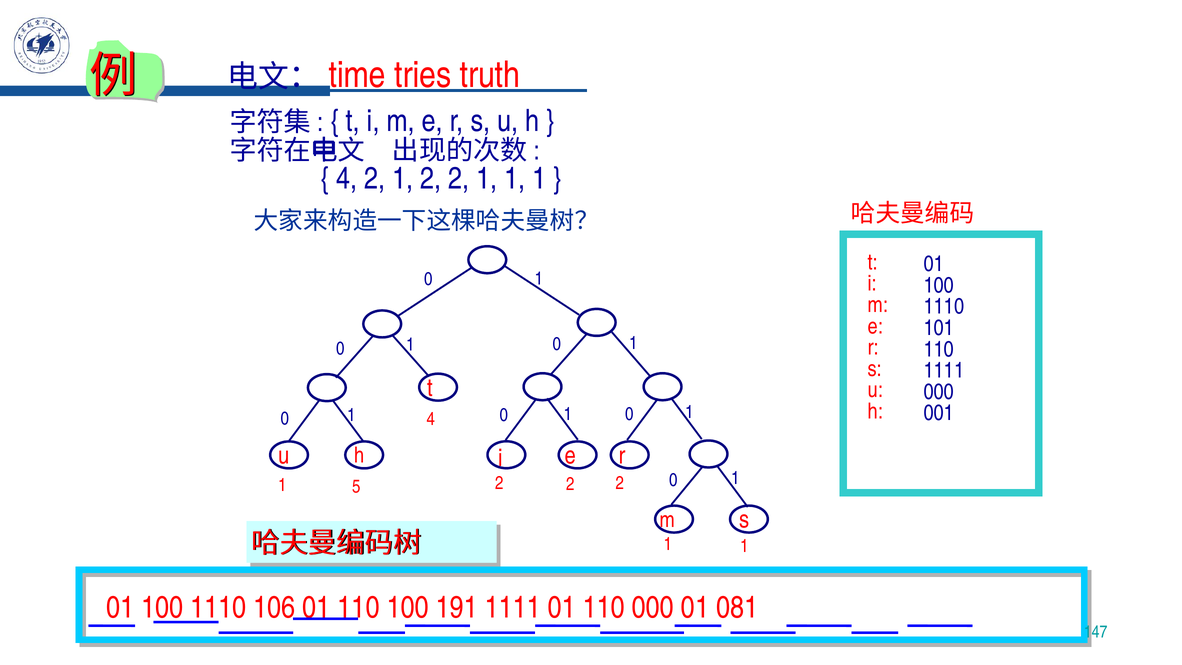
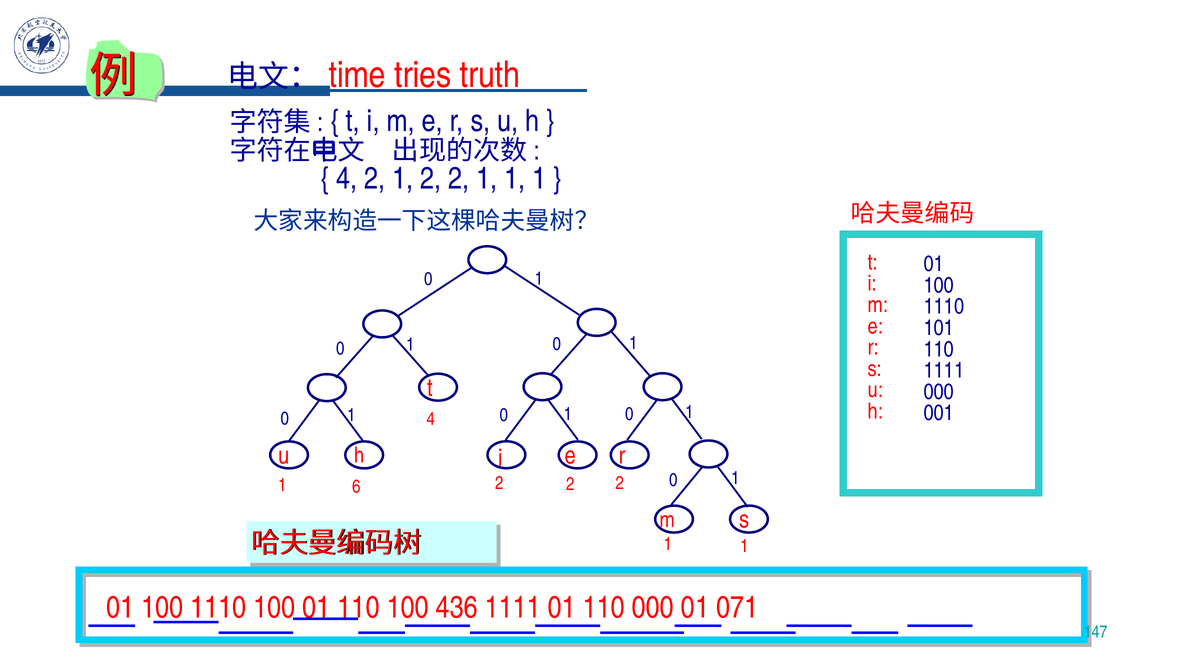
5: 5 -> 6
1110 106: 106 -> 100
191: 191 -> 436
081: 081 -> 071
